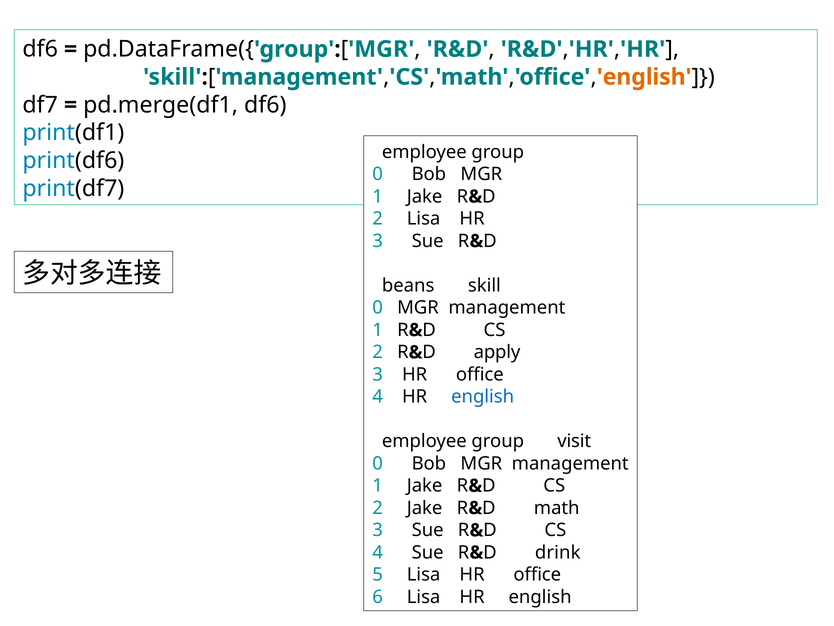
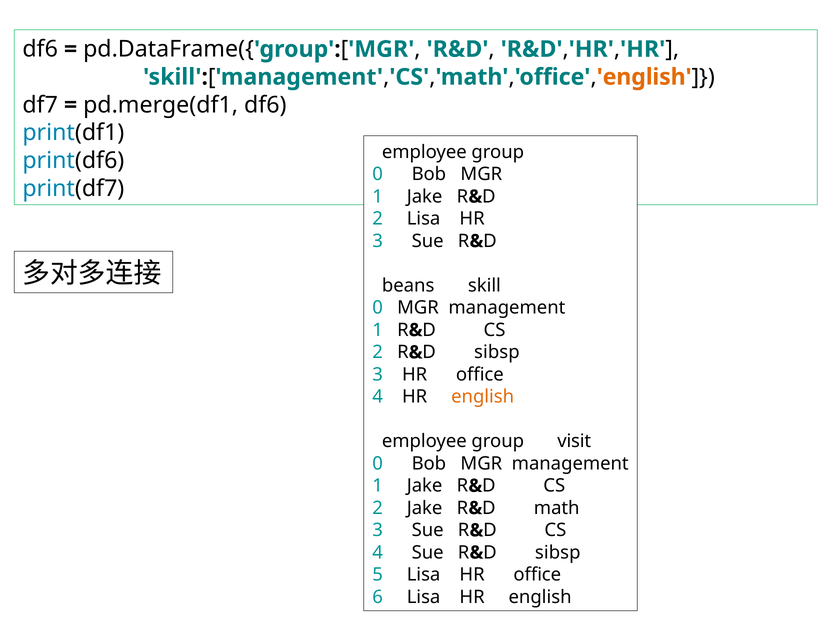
2 R&D apply: apply -> sibsp
english at (483, 396) colour: blue -> orange
Sue R&D drink: drink -> sibsp
